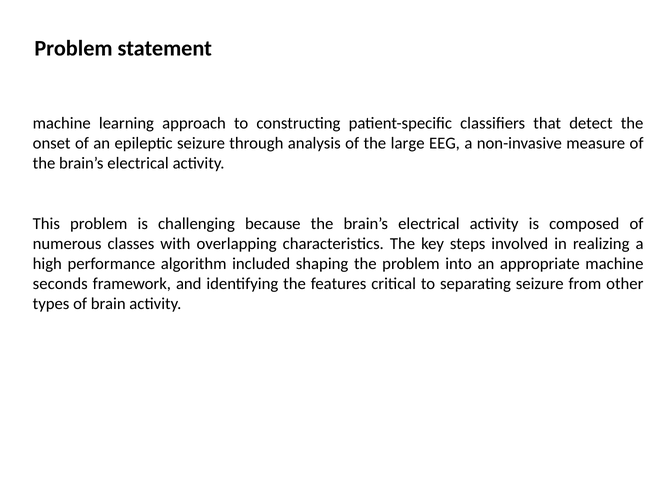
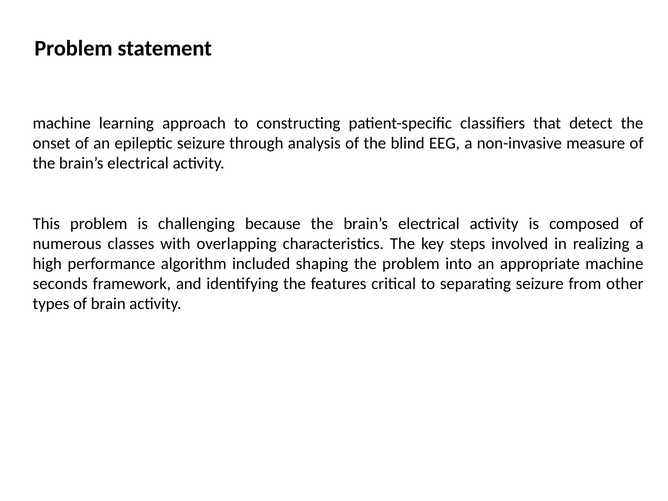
large: large -> blind
